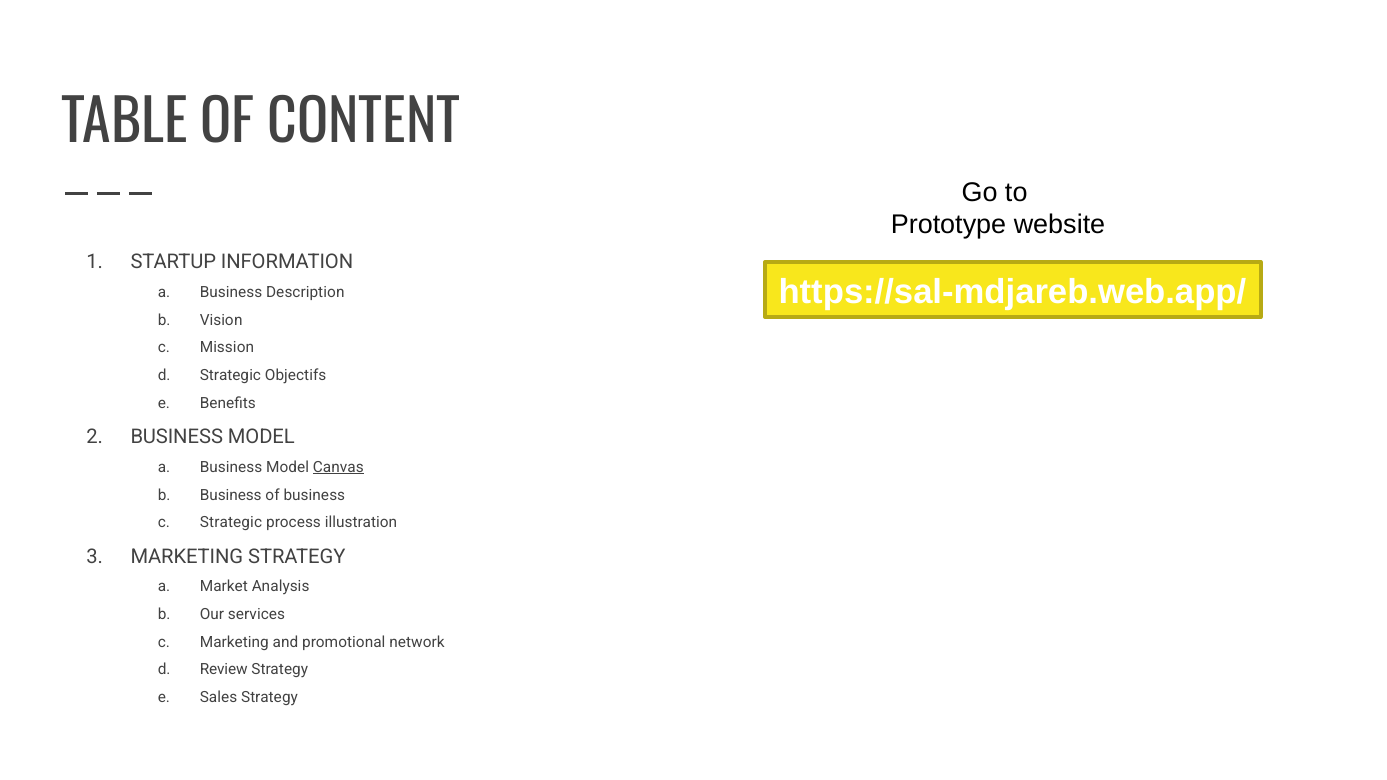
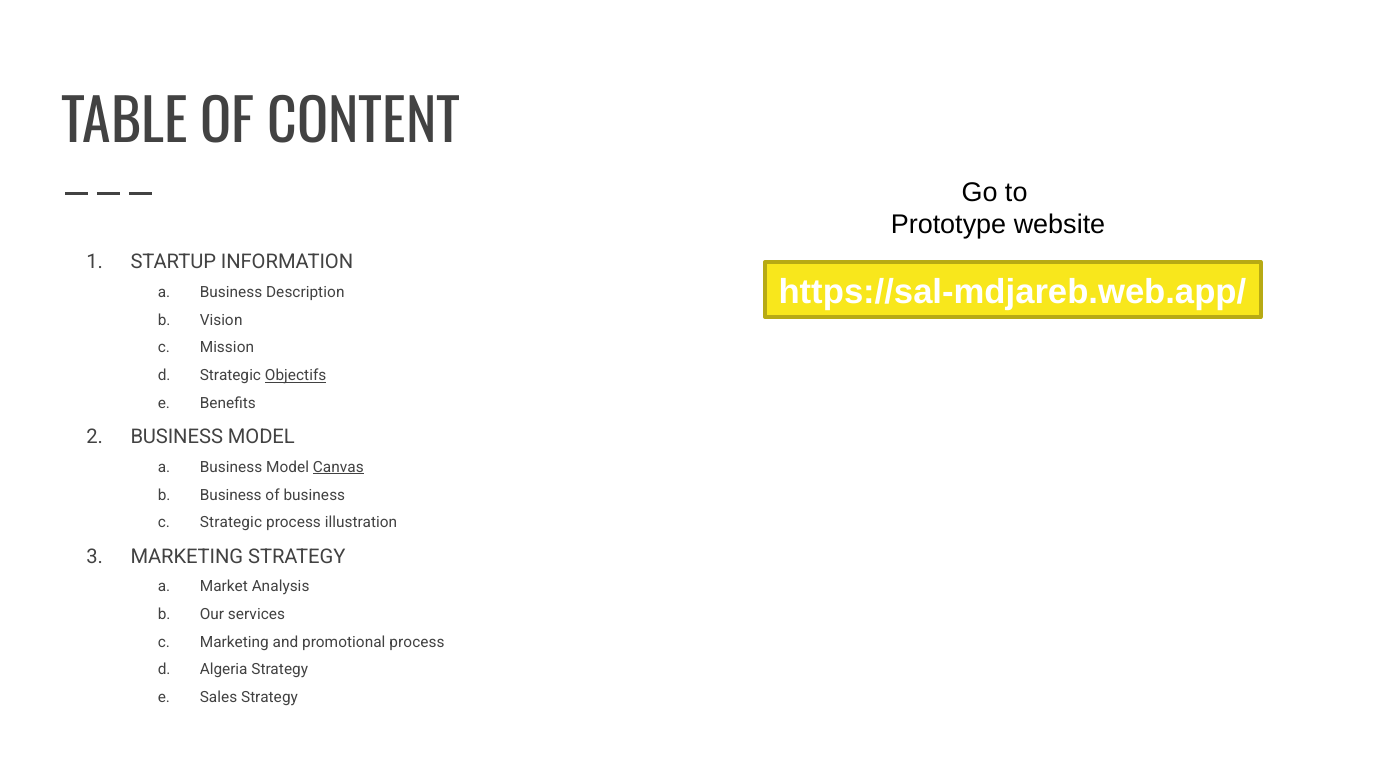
Objectifs underline: none -> present
promotional network: network -> process
Review: Review -> Algeria
